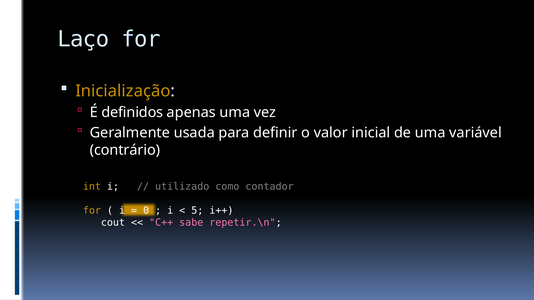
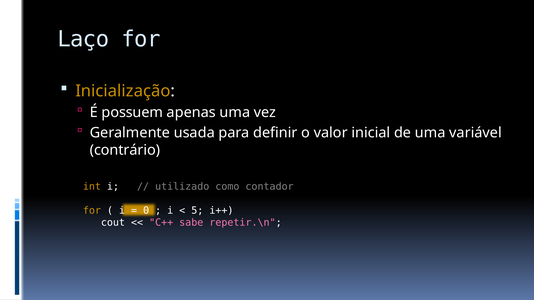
definidos: definidos -> possuem
